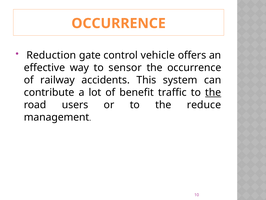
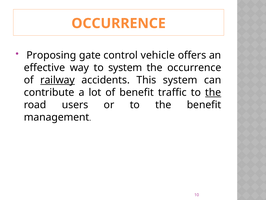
Reduction: Reduction -> Proposing
to sensor: sensor -> system
railway underline: none -> present
the reduce: reduce -> benefit
